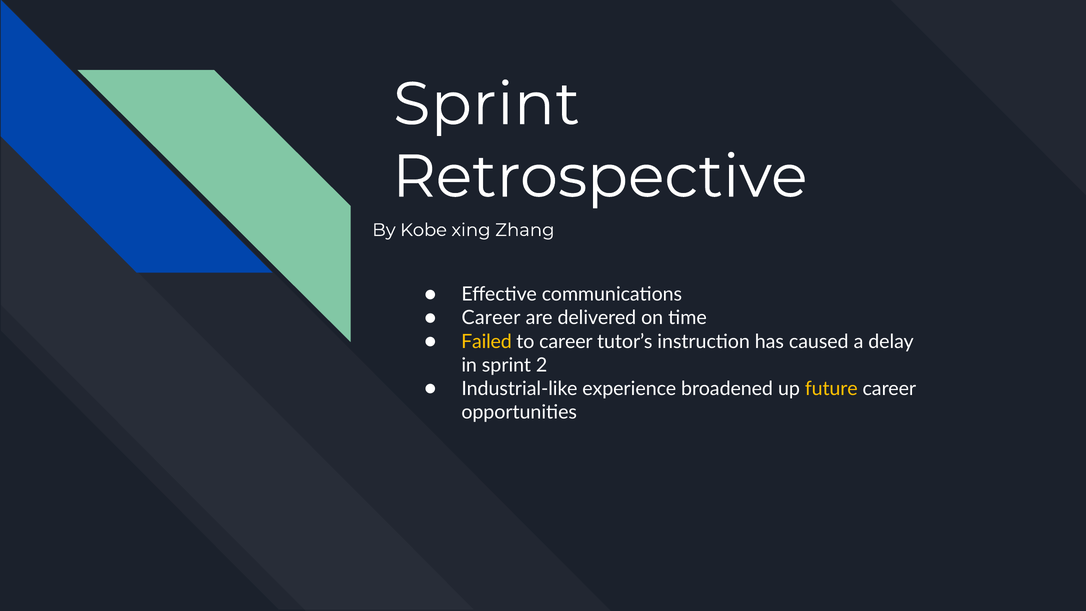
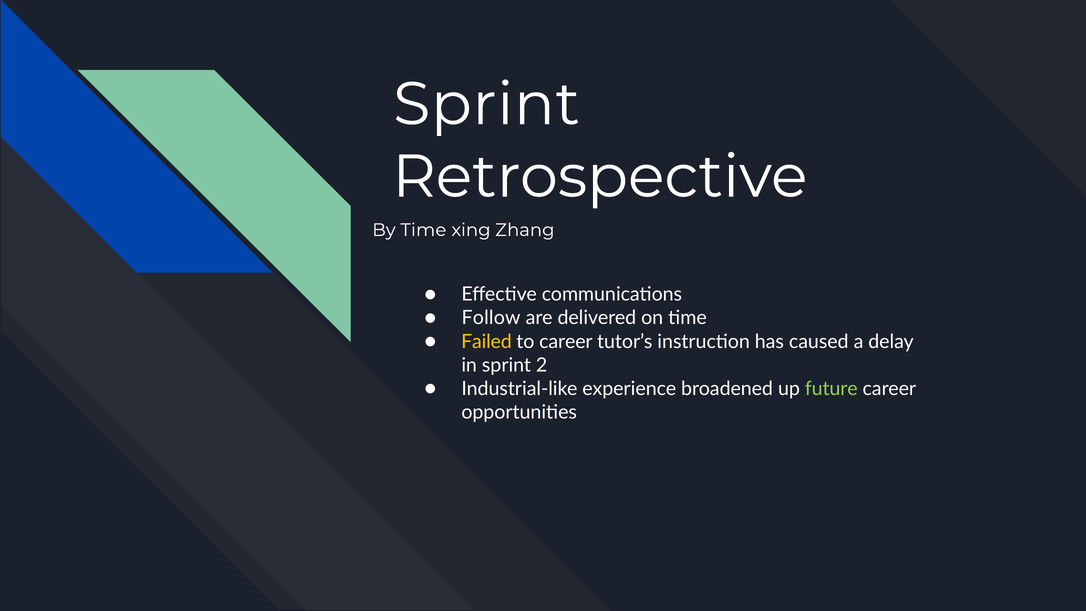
By Kobe: Kobe -> Time
Career at (491, 318): Career -> Follow
future colour: yellow -> light green
